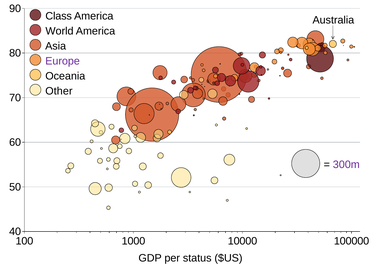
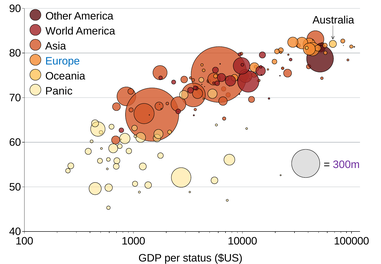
Class: Class -> Other
Europe colour: purple -> blue
Other: Other -> Panic
